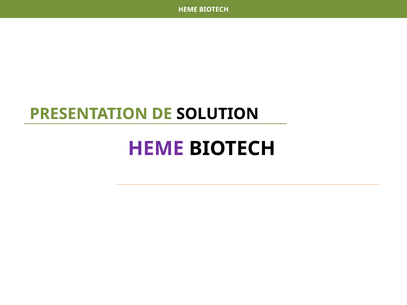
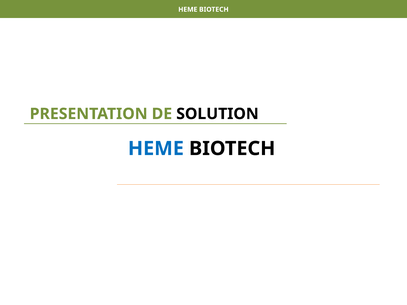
HEME at (156, 149) colour: purple -> blue
